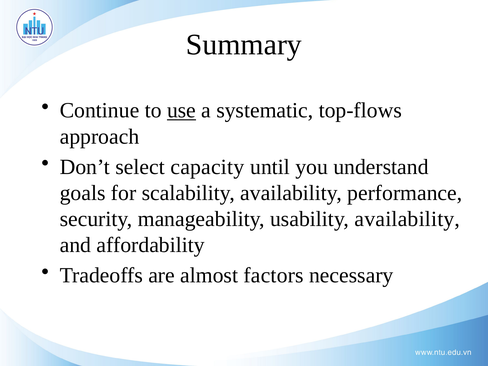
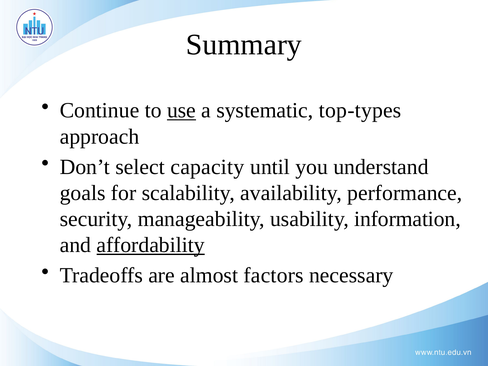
top-flows: top-flows -> top-types
usability availability: availability -> information
affordability underline: none -> present
